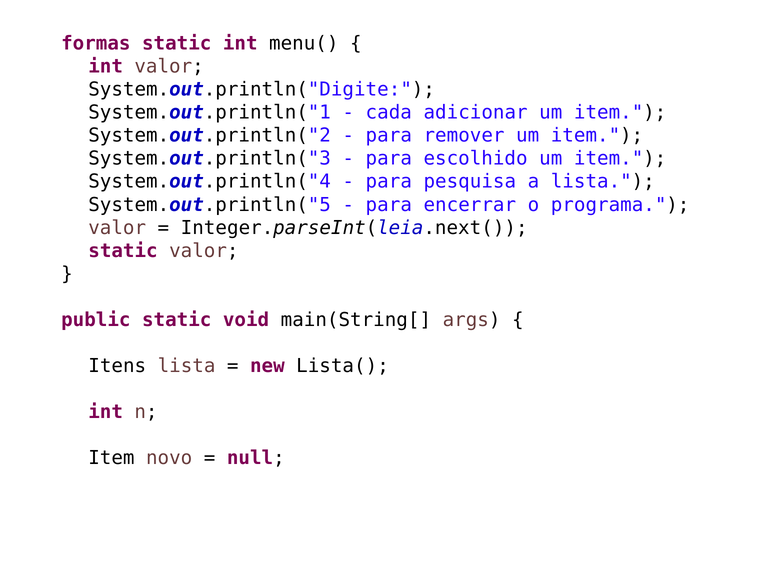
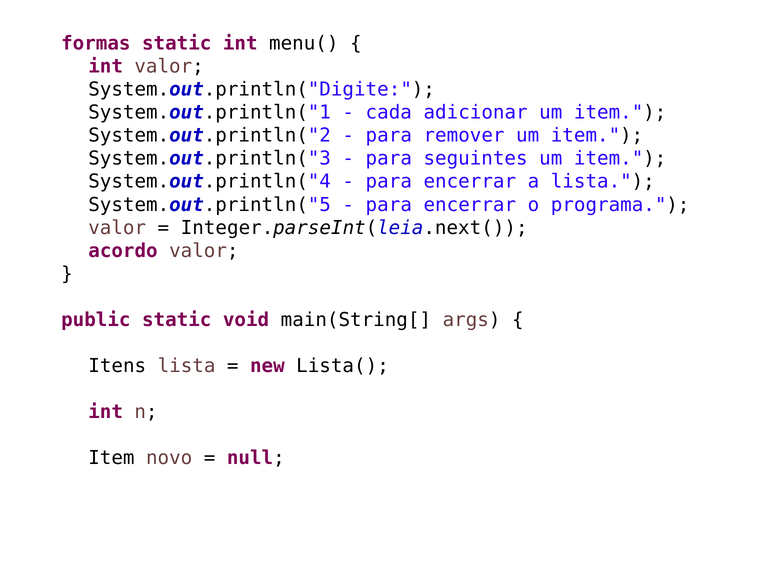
escolhido: escolhido -> seguintes
pesquisa at (470, 182): pesquisa -> encerrar
static at (123, 251): static -> acordo
